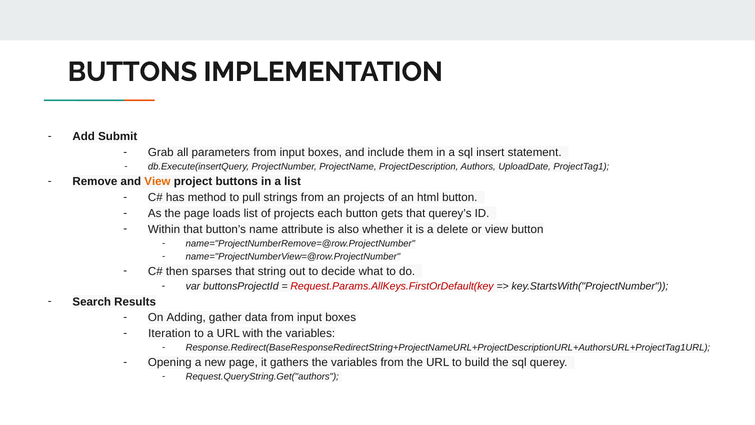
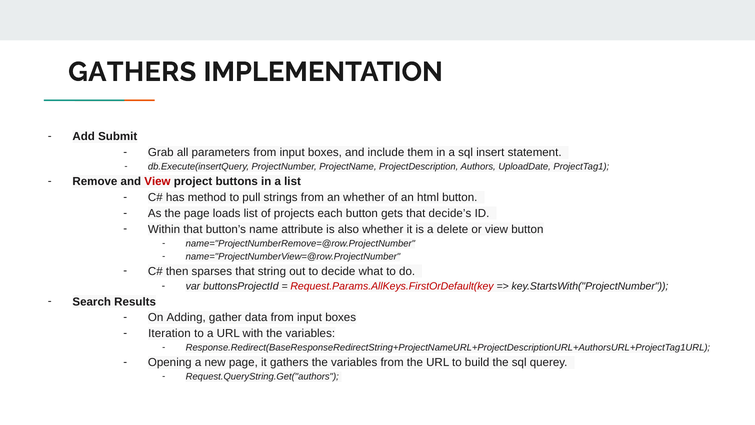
BUTTONS at (132, 72): BUTTONS -> GATHERS
View at (157, 181) colour: orange -> red
an projects: projects -> whether
querey’s: querey’s -> decide’s
